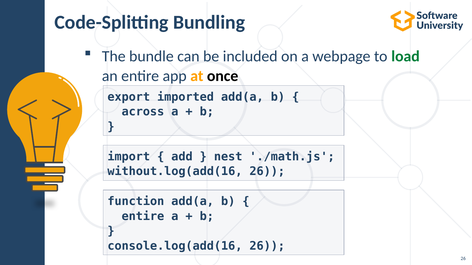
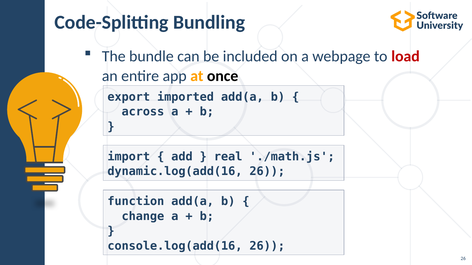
load colour: green -> red
nest: nest -> real
without.log(add(16: without.log(add(16 -> dynamic.log(add(16
entire at (143, 217): entire -> change
